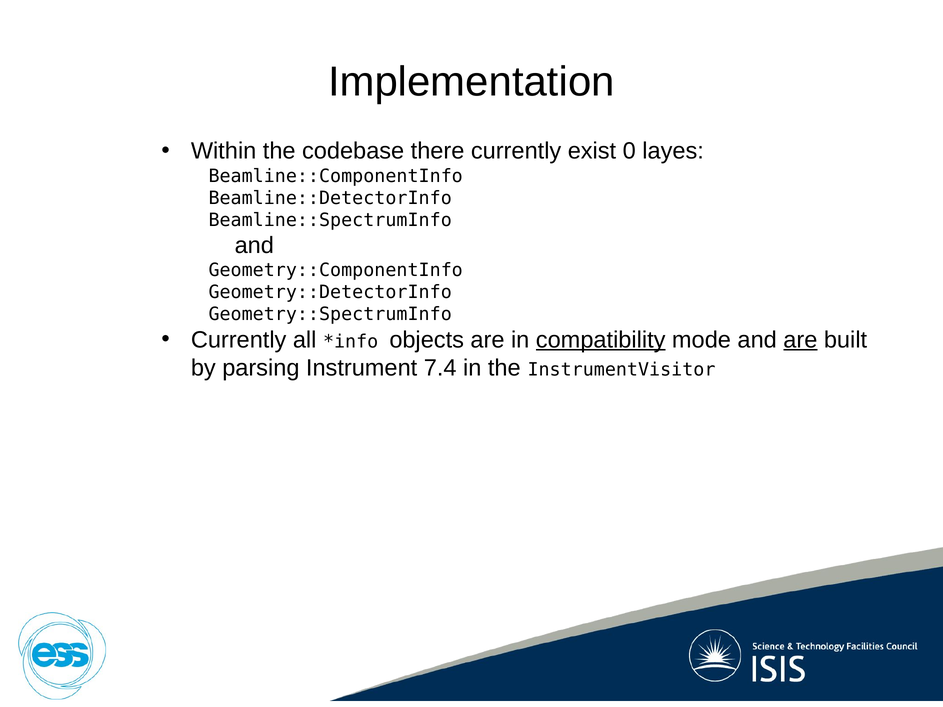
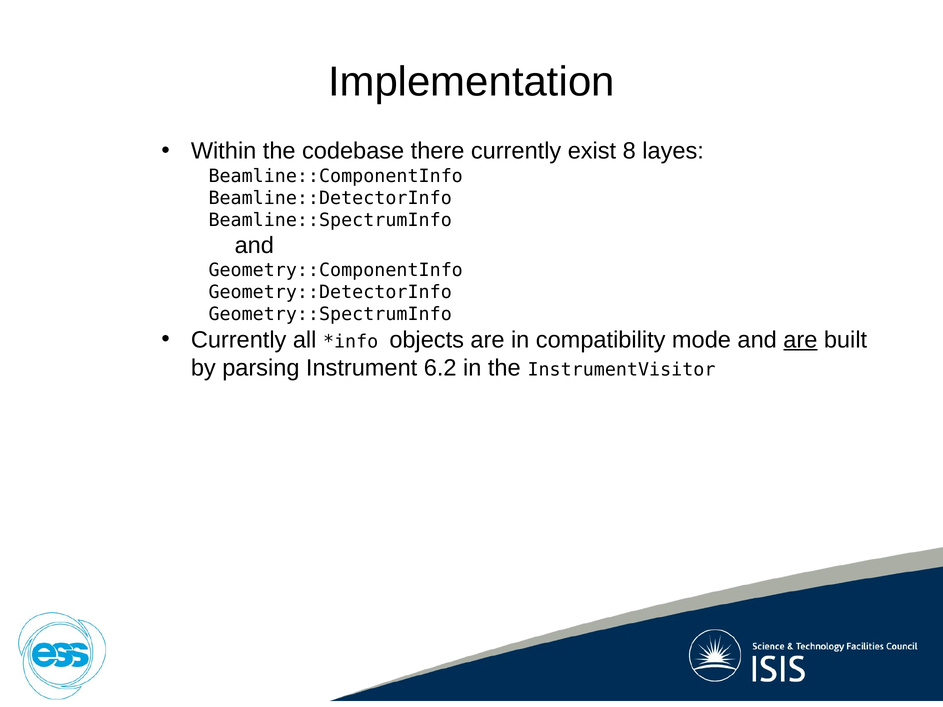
0: 0 -> 8
compatibility underline: present -> none
7.4: 7.4 -> 6.2
